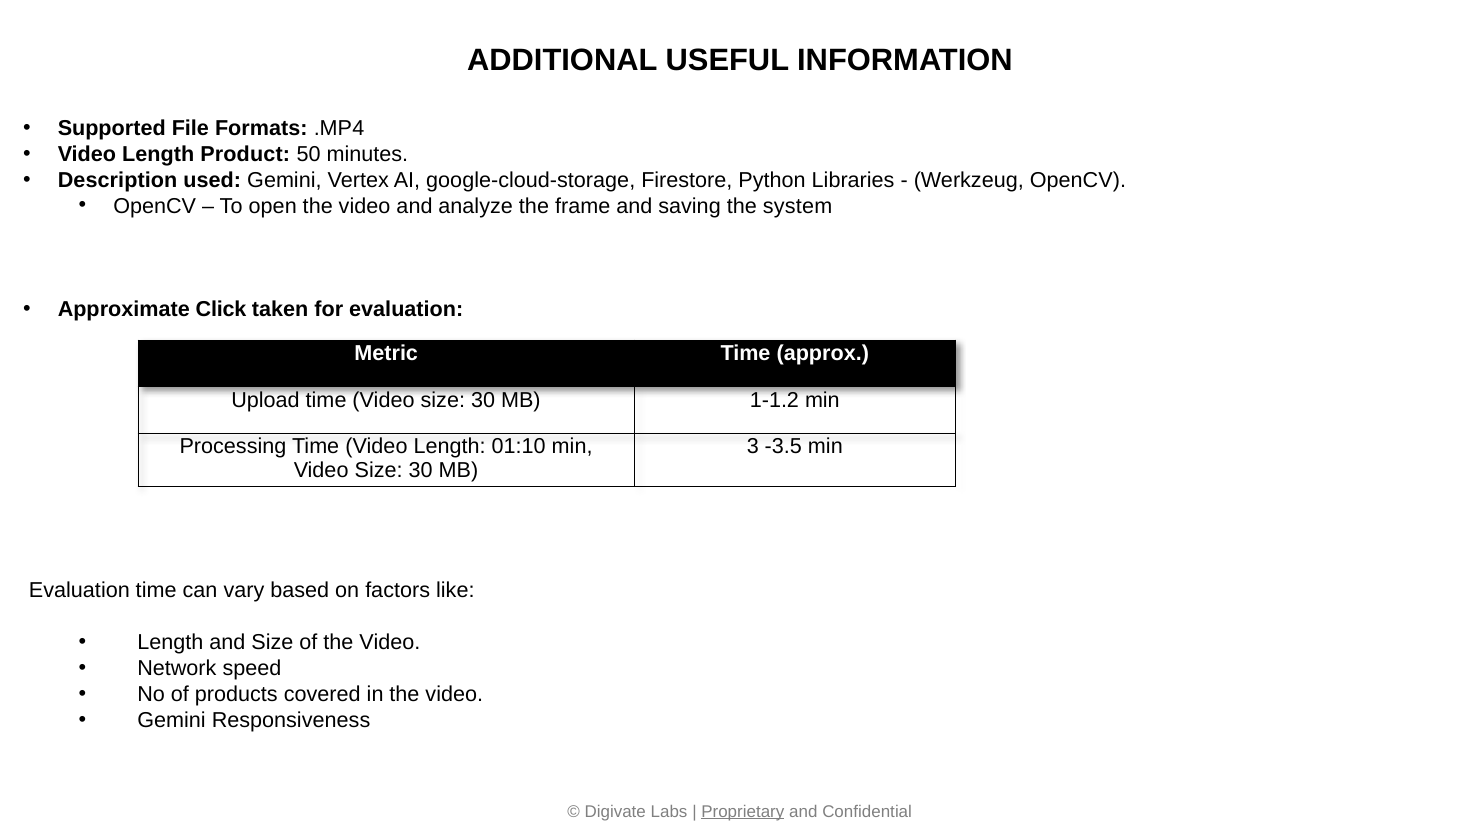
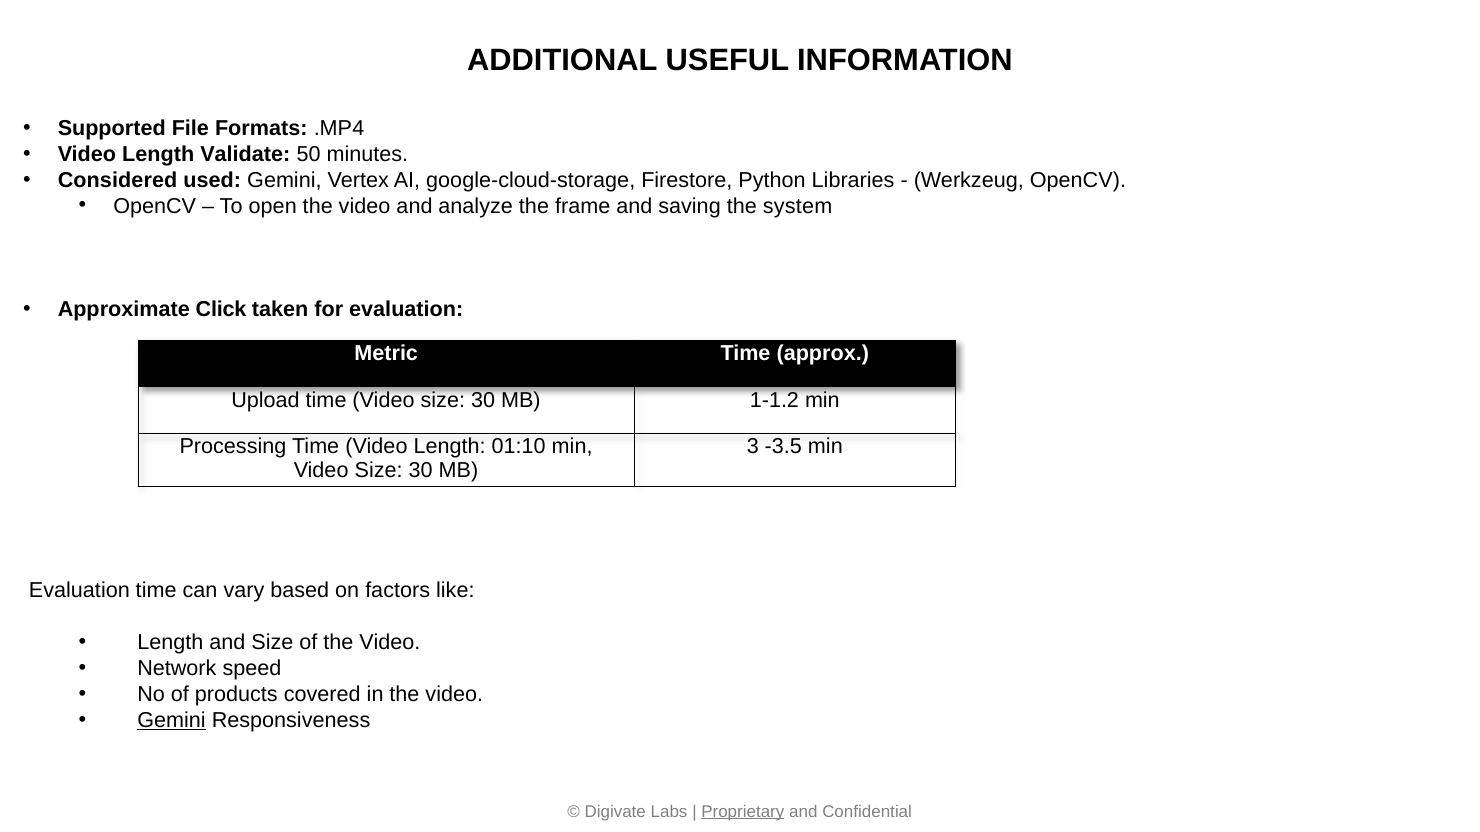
Product: Product -> Validate
Description: Description -> Considered
Gemini at (171, 721) underline: none -> present
